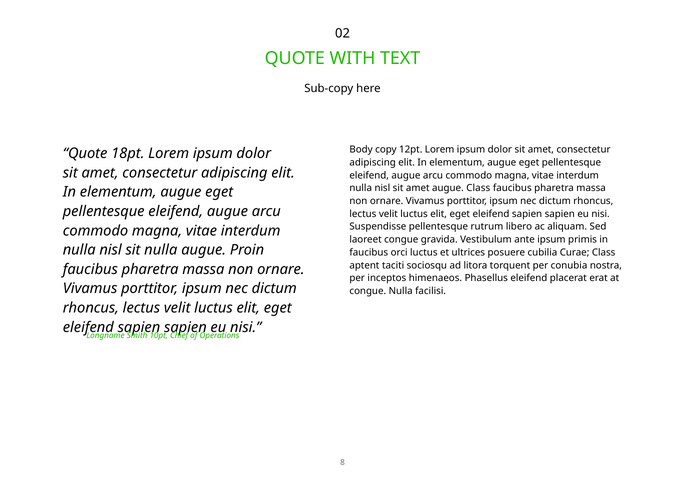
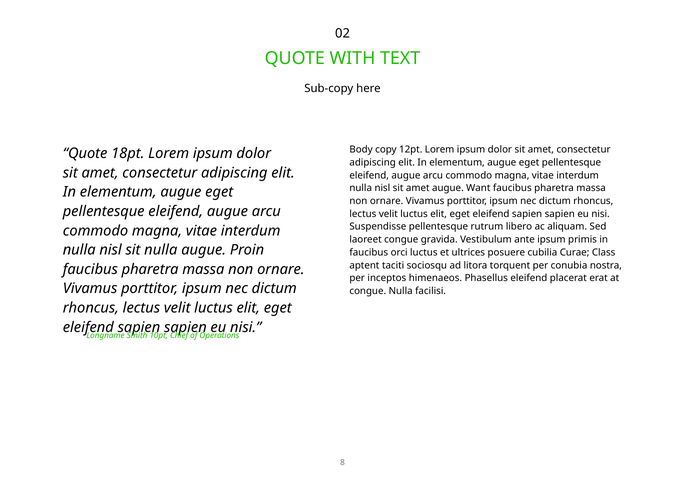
augue Class: Class -> Want
